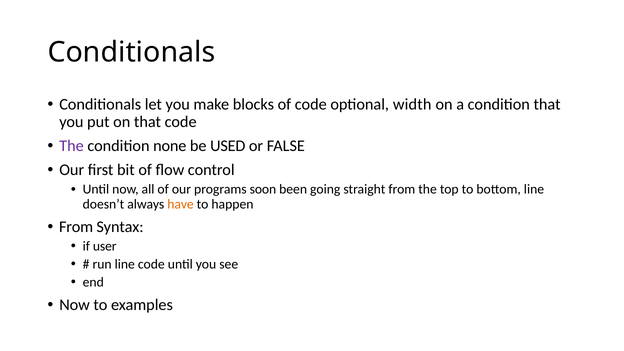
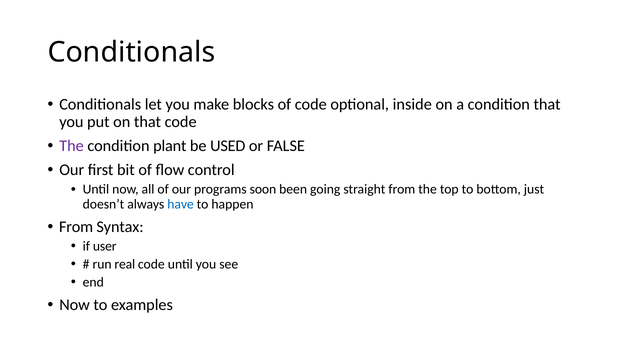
width: width -> inside
none: none -> plant
bottom line: line -> just
have colour: orange -> blue
run line: line -> real
